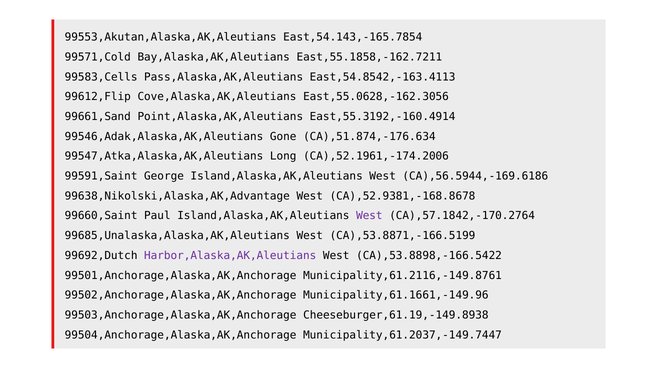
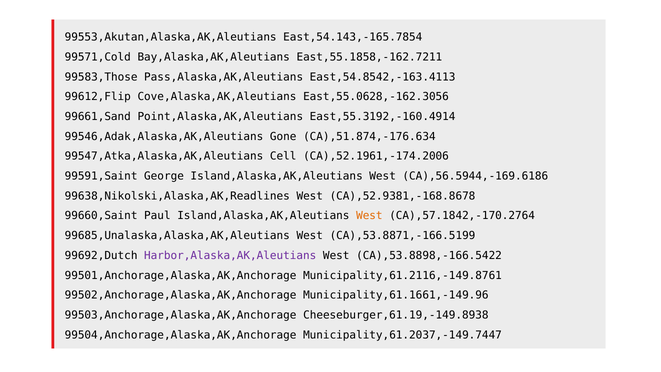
99583,Cells: 99583,Cells -> 99583,Those
Long: Long -> Cell
99638,Nikolski,Alaska,AK,Advantage: 99638,Nikolski,Alaska,AK,Advantage -> 99638,Nikolski,Alaska,AK,Readlines
West at (369, 216) colour: purple -> orange
